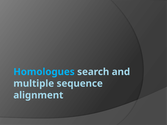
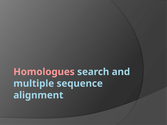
Homologues colour: light blue -> pink
